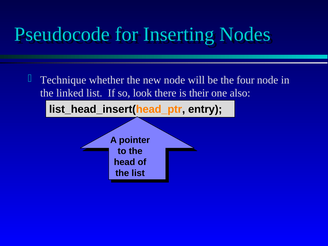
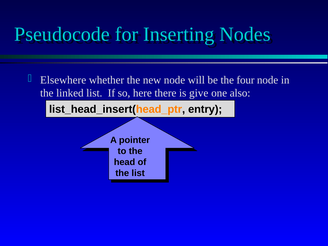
Technique: Technique -> Elsewhere
look: look -> here
their: their -> give
